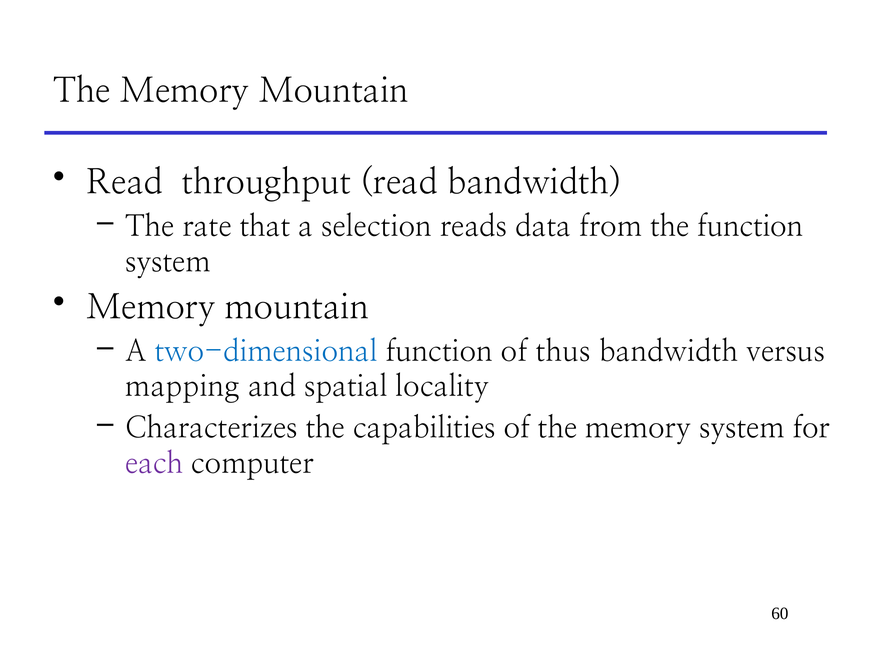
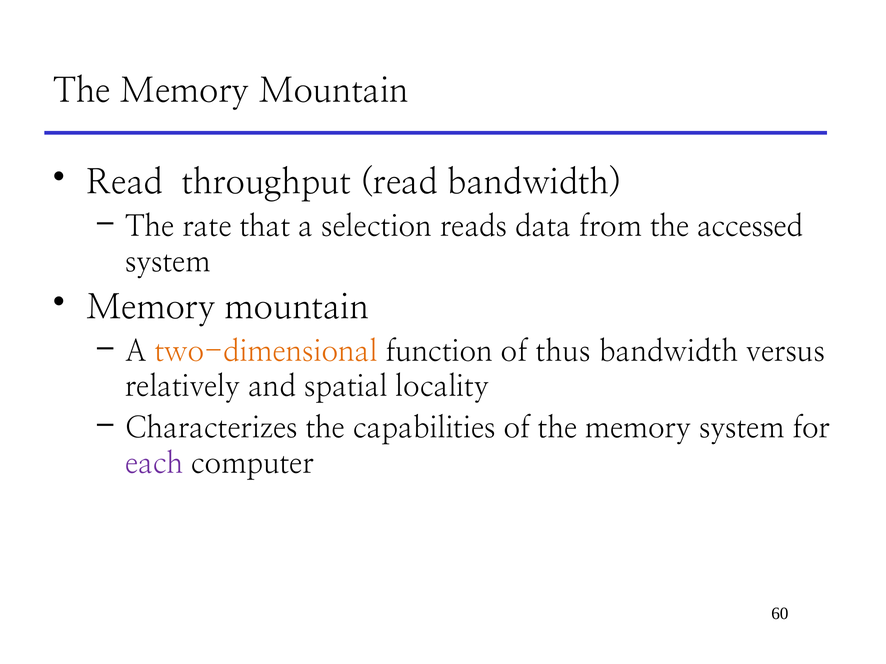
the function: function -> accessed
two-dimensional colour: blue -> orange
mapping: mapping -> relatively
